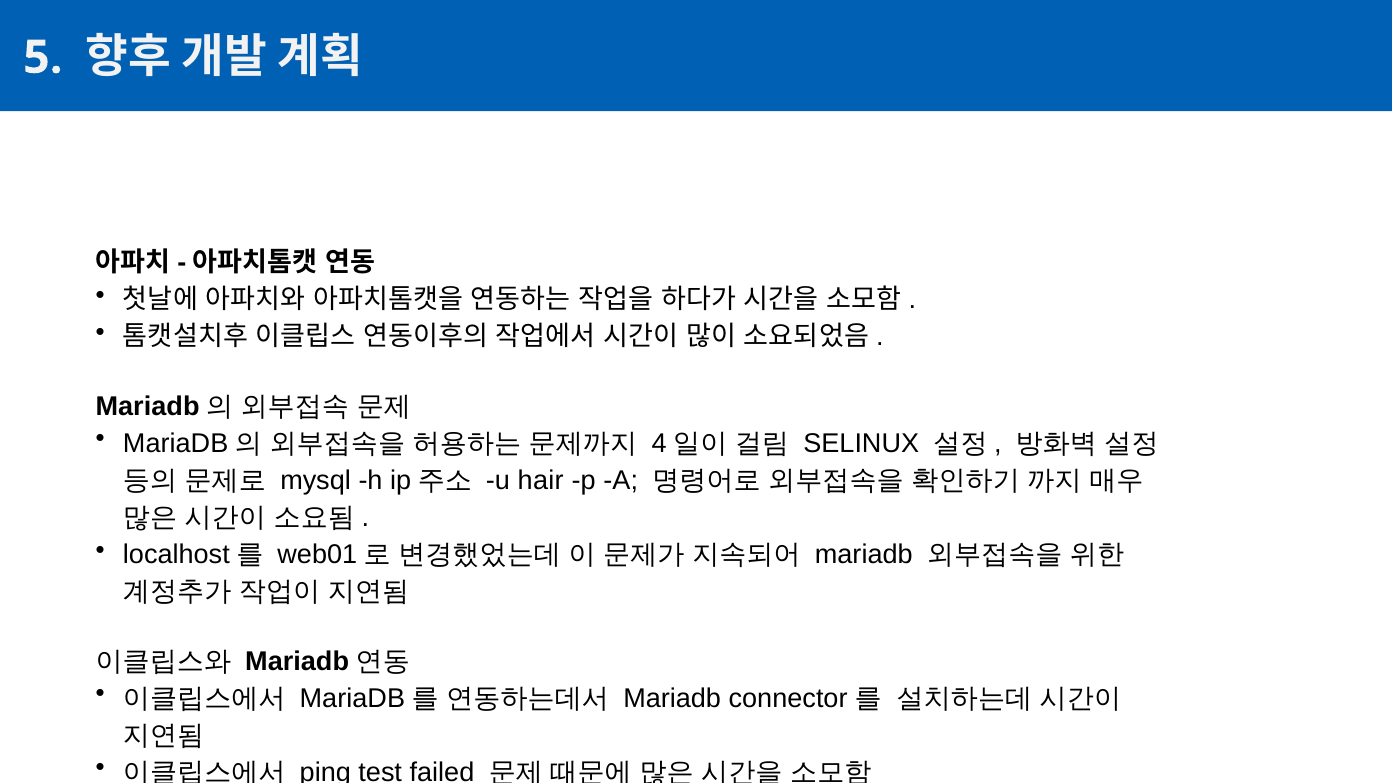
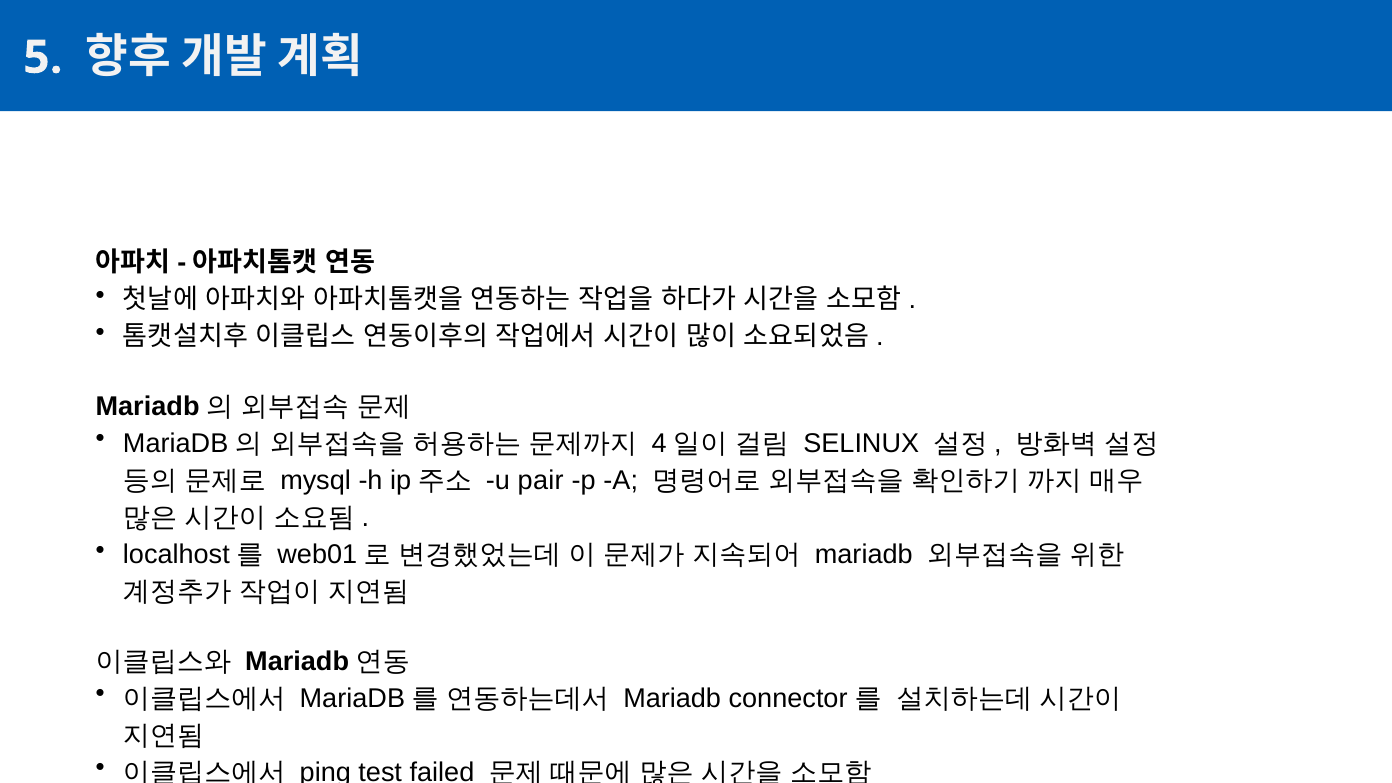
hair: hair -> pair
